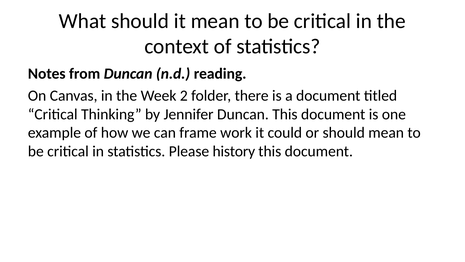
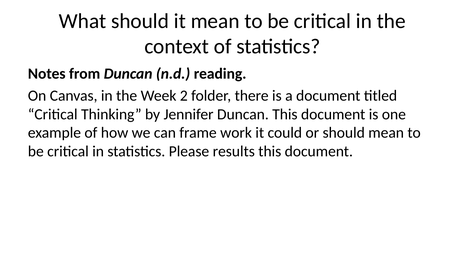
history: history -> results
